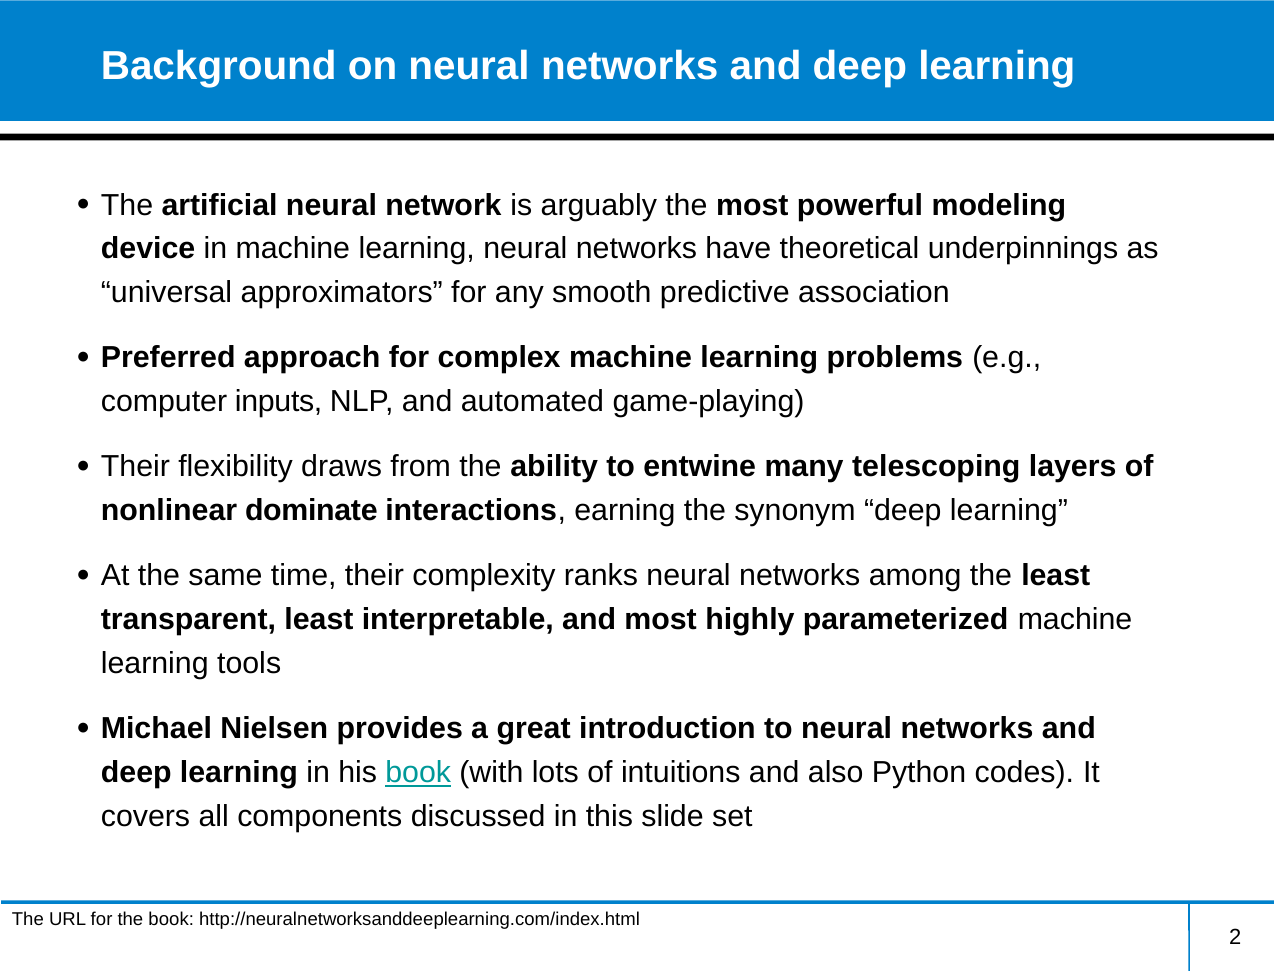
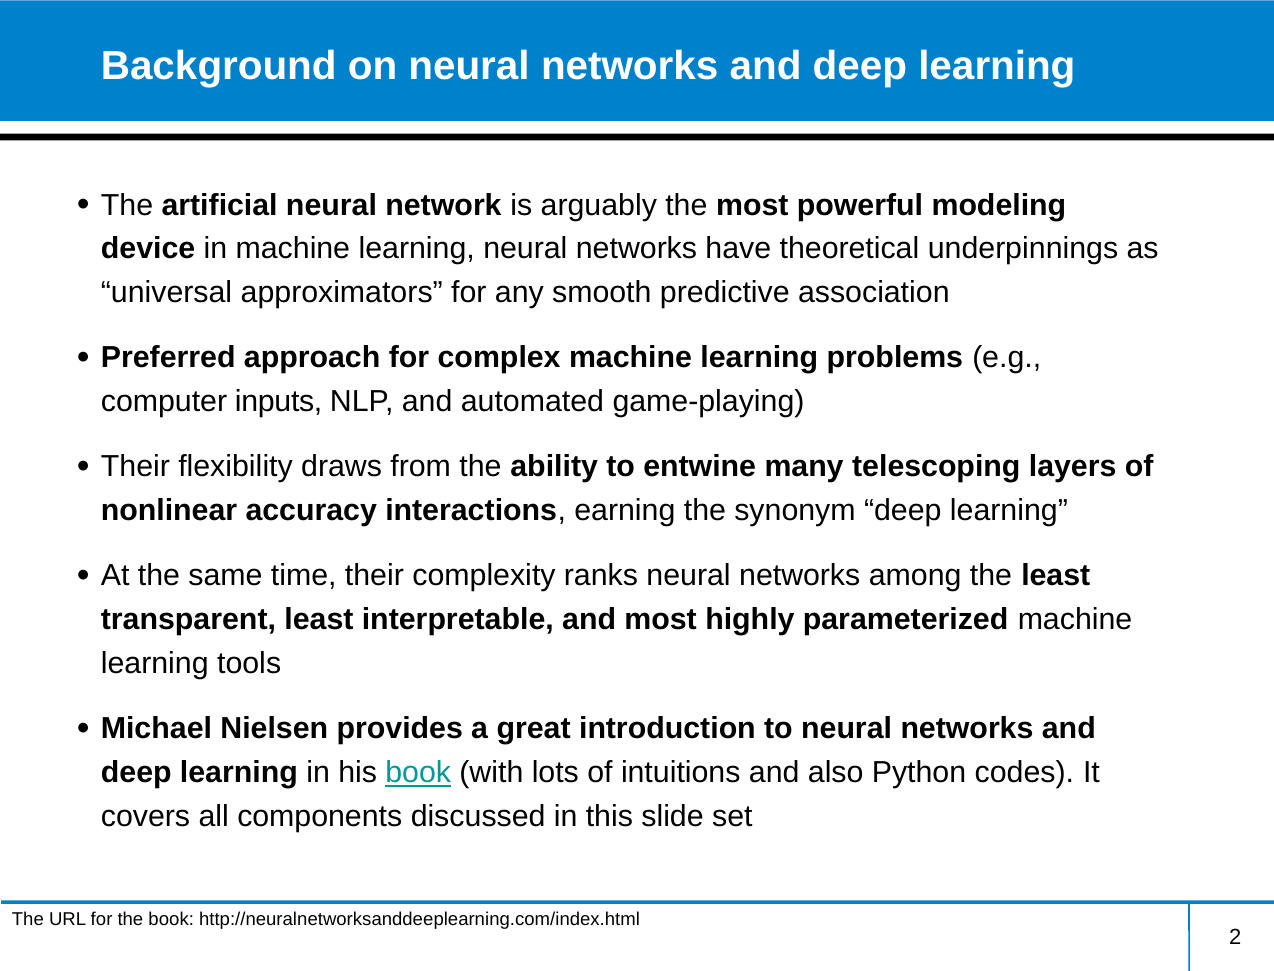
dominate: dominate -> accuracy
